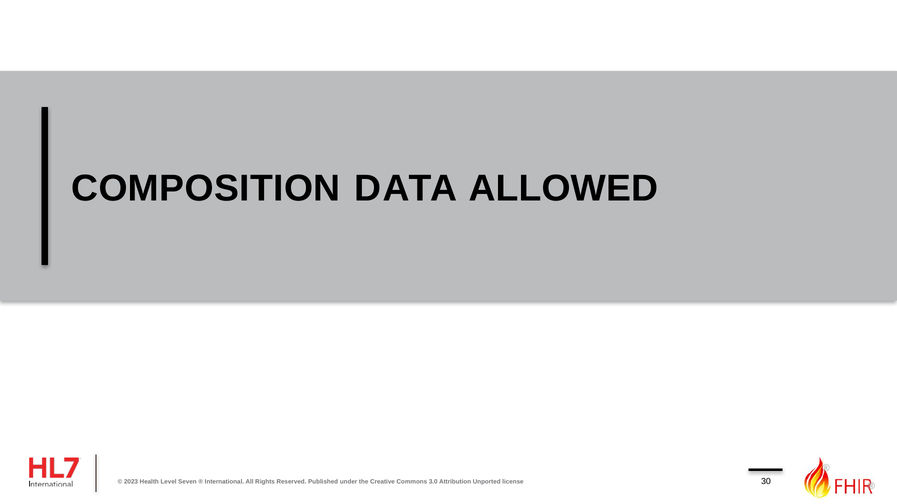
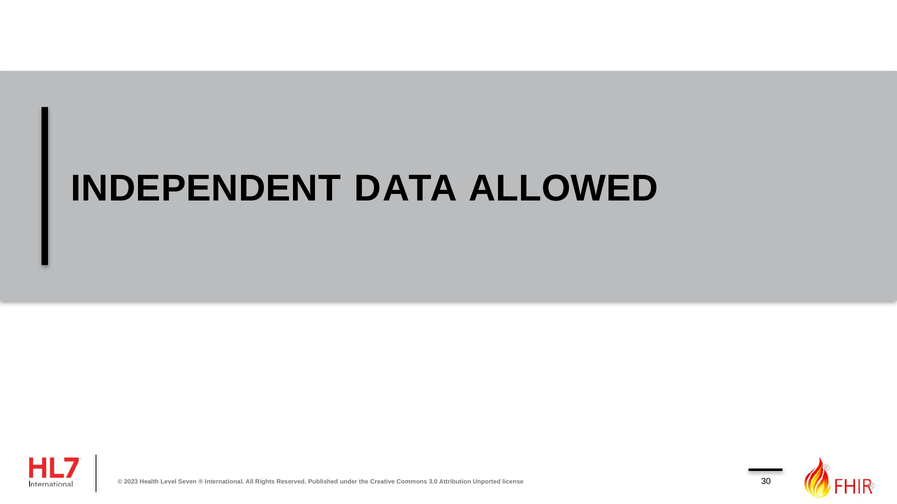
COMPOSITION: COMPOSITION -> INDEPENDENT
